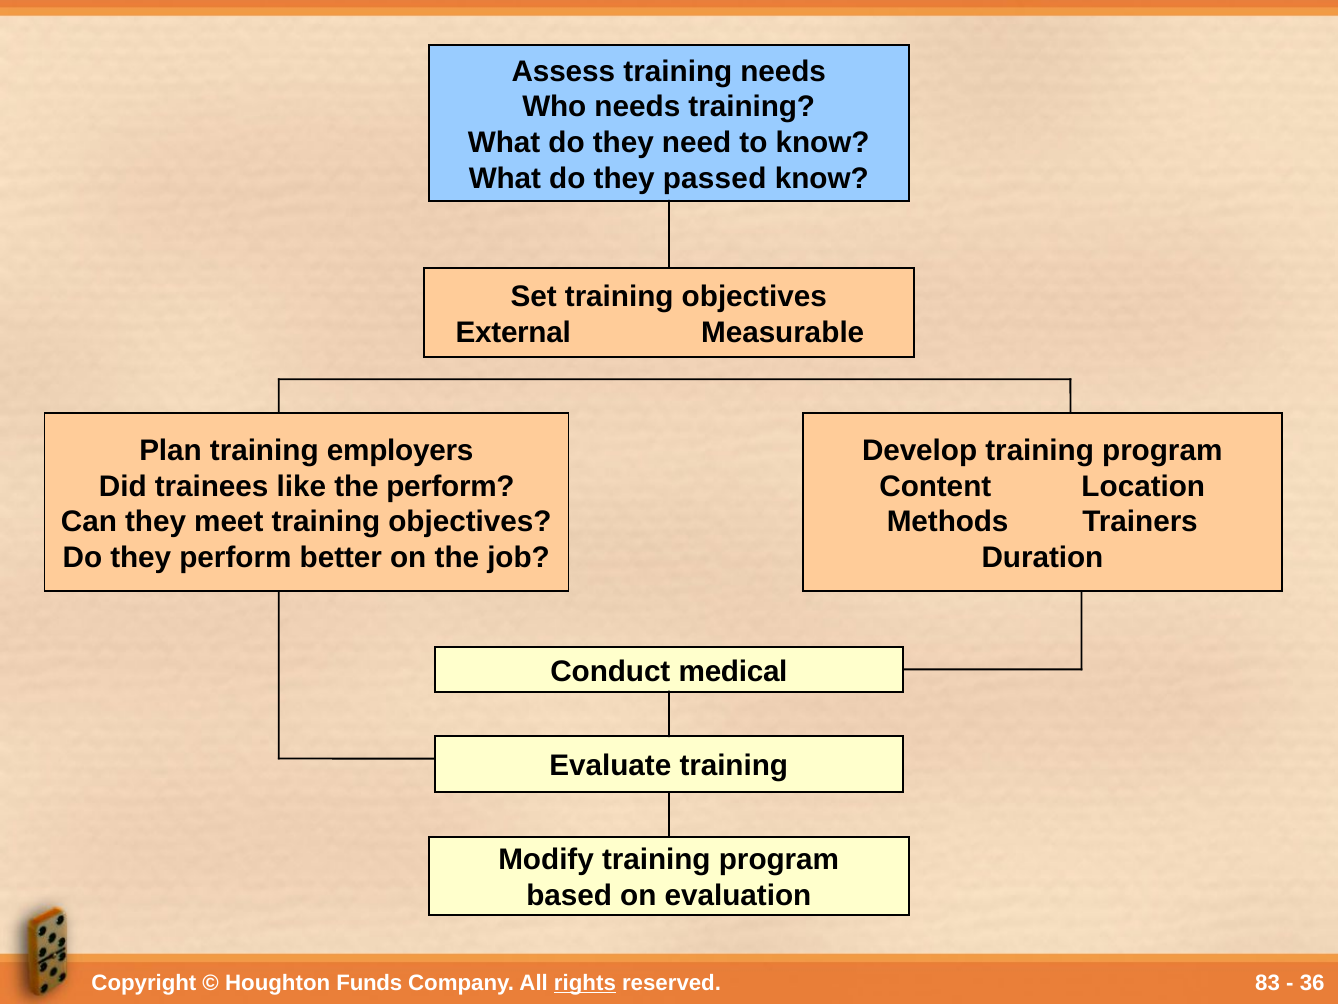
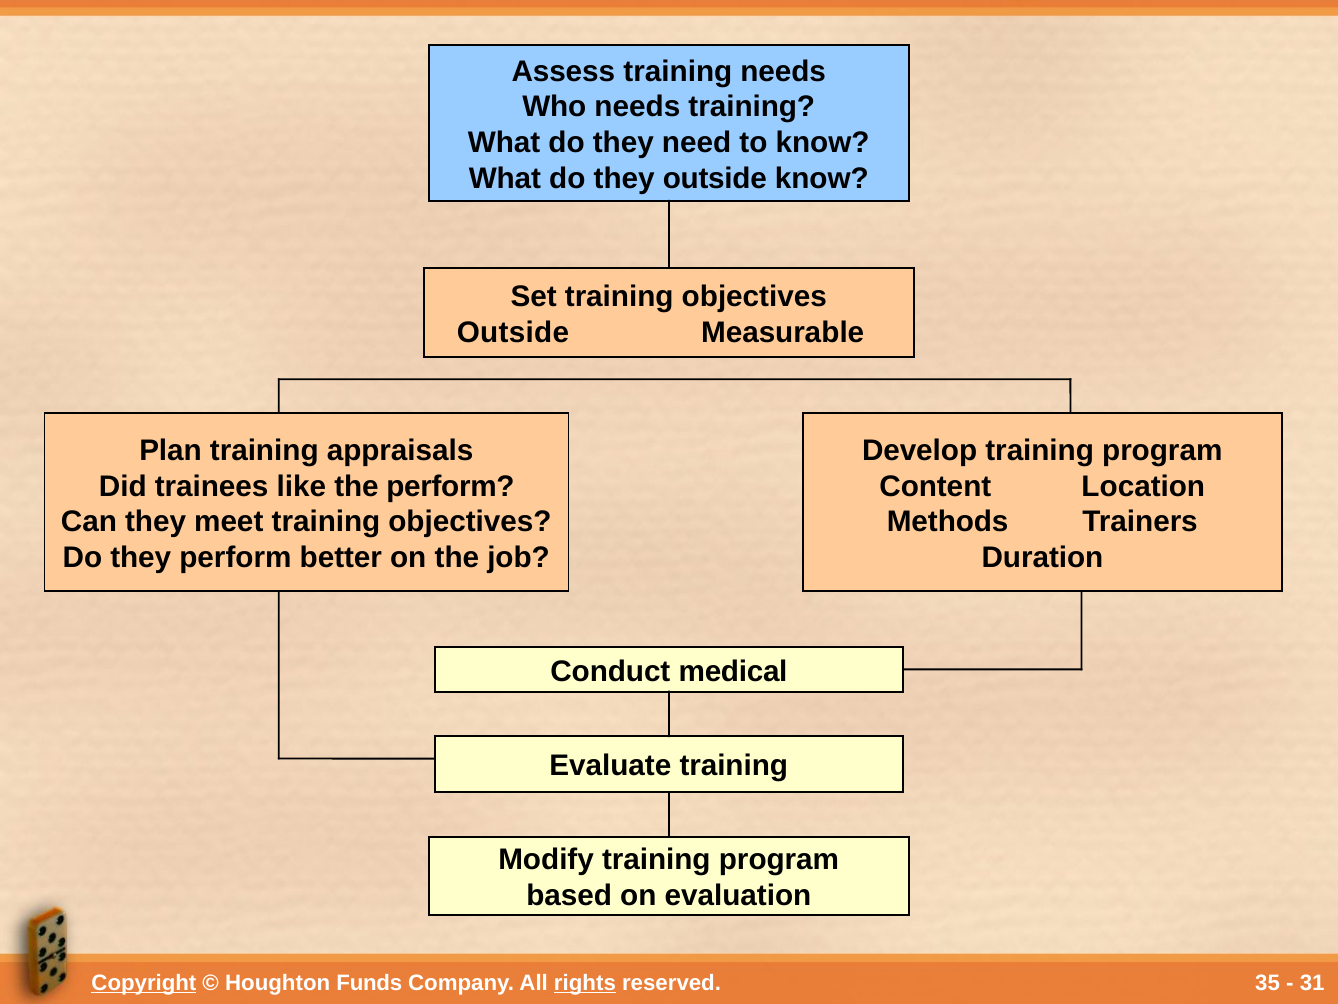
they passed: passed -> outside
External at (513, 332): External -> Outside
employers: employers -> appraisals
Copyright underline: none -> present
83: 83 -> 35
36: 36 -> 31
